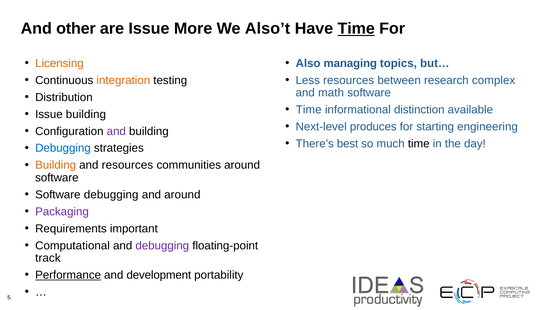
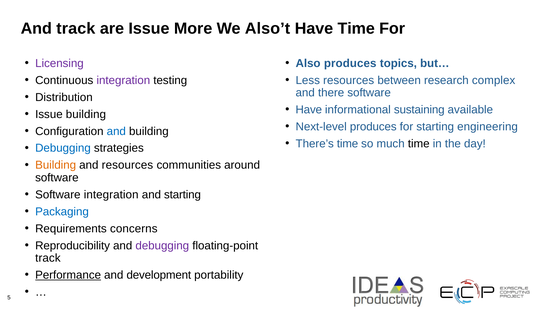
And other: other -> track
Time at (356, 28) underline: present -> none
Licensing colour: orange -> purple
Also managing: managing -> produces
integration at (123, 80) colour: orange -> purple
math: math -> there
Time at (309, 110): Time -> Have
distinction: distinction -> sustaining
and at (116, 131) colour: purple -> blue
There’s best: best -> time
Software debugging: debugging -> integration
and around: around -> starting
Packaging colour: purple -> blue
important: important -> concerns
Computational: Computational -> Reproducibility
